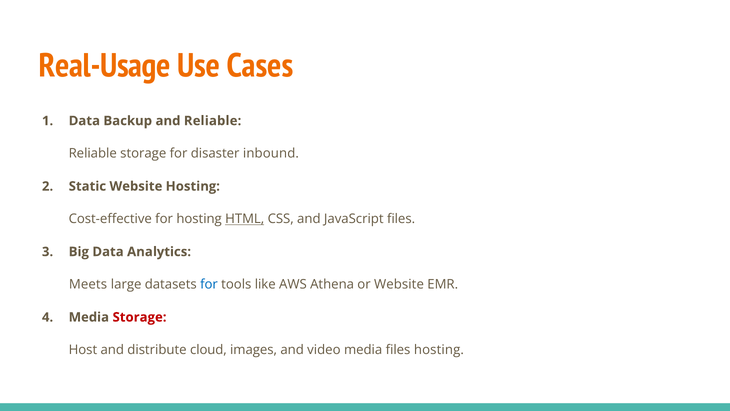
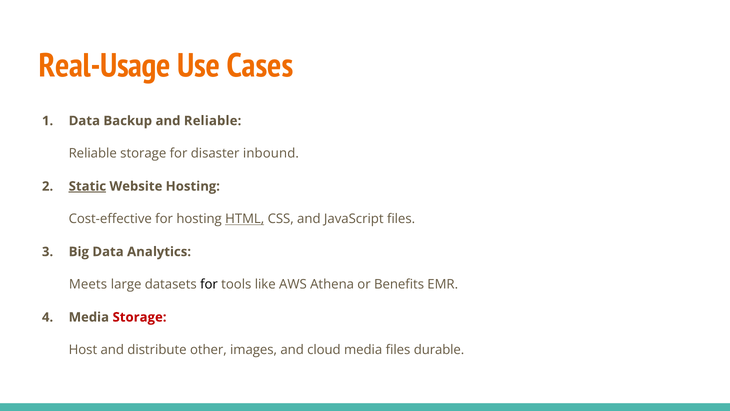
Static underline: none -> present
for at (209, 284) colour: blue -> black
or Website: Website -> Benefits
cloud: cloud -> other
video: video -> cloud
files hosting: hosting -> durable
